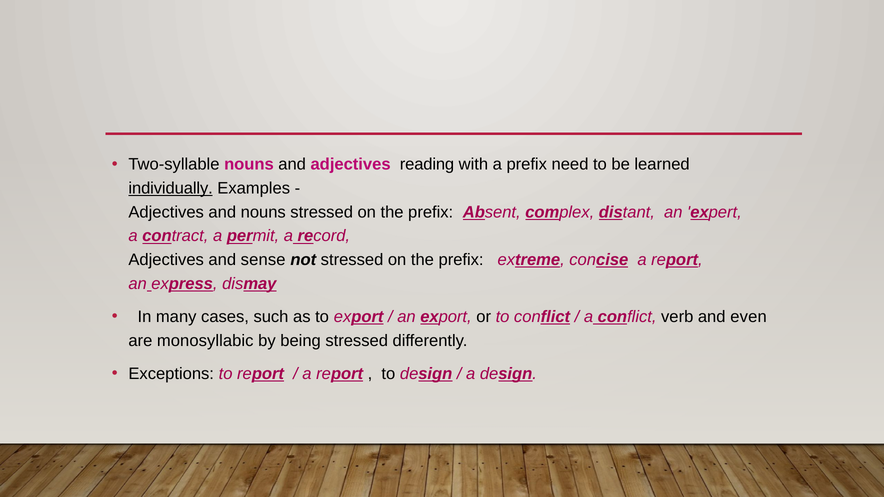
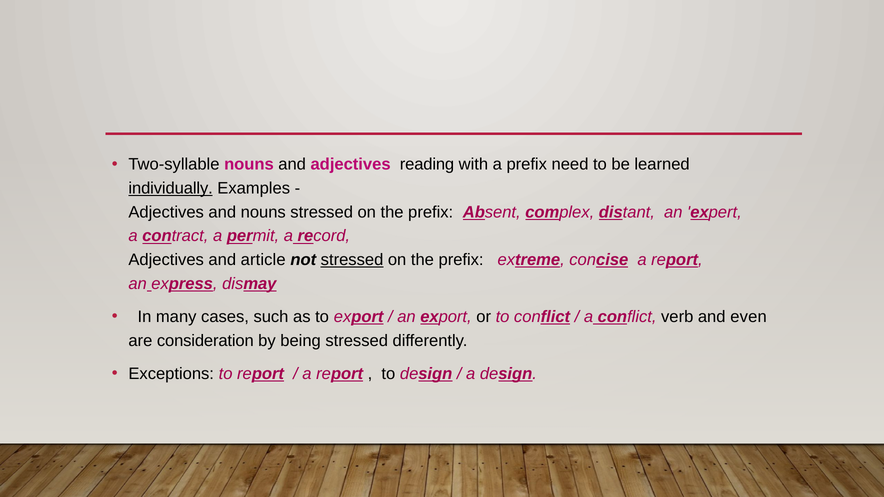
sense: sense -> article
stressed at (352, 260) underline: none -> present
monosyllabic: monosyllabic -> consideration
